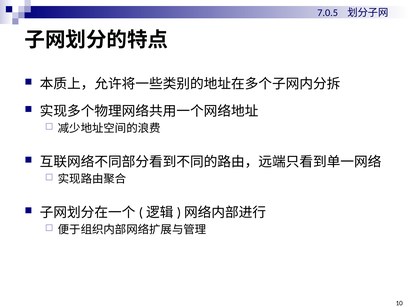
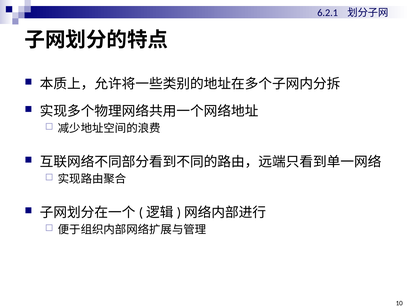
7.0.5: 7.0.5 -> 6.2.1
